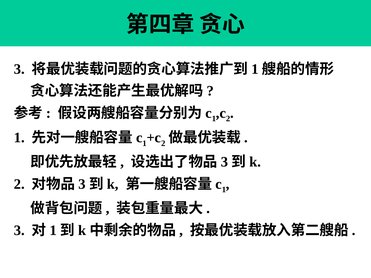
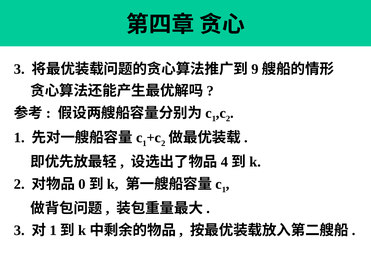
1 at (255, 69): 1 -> 9
3 at (224, 162): 3 -> 4
3 at (82, 184): 3 -> 0
